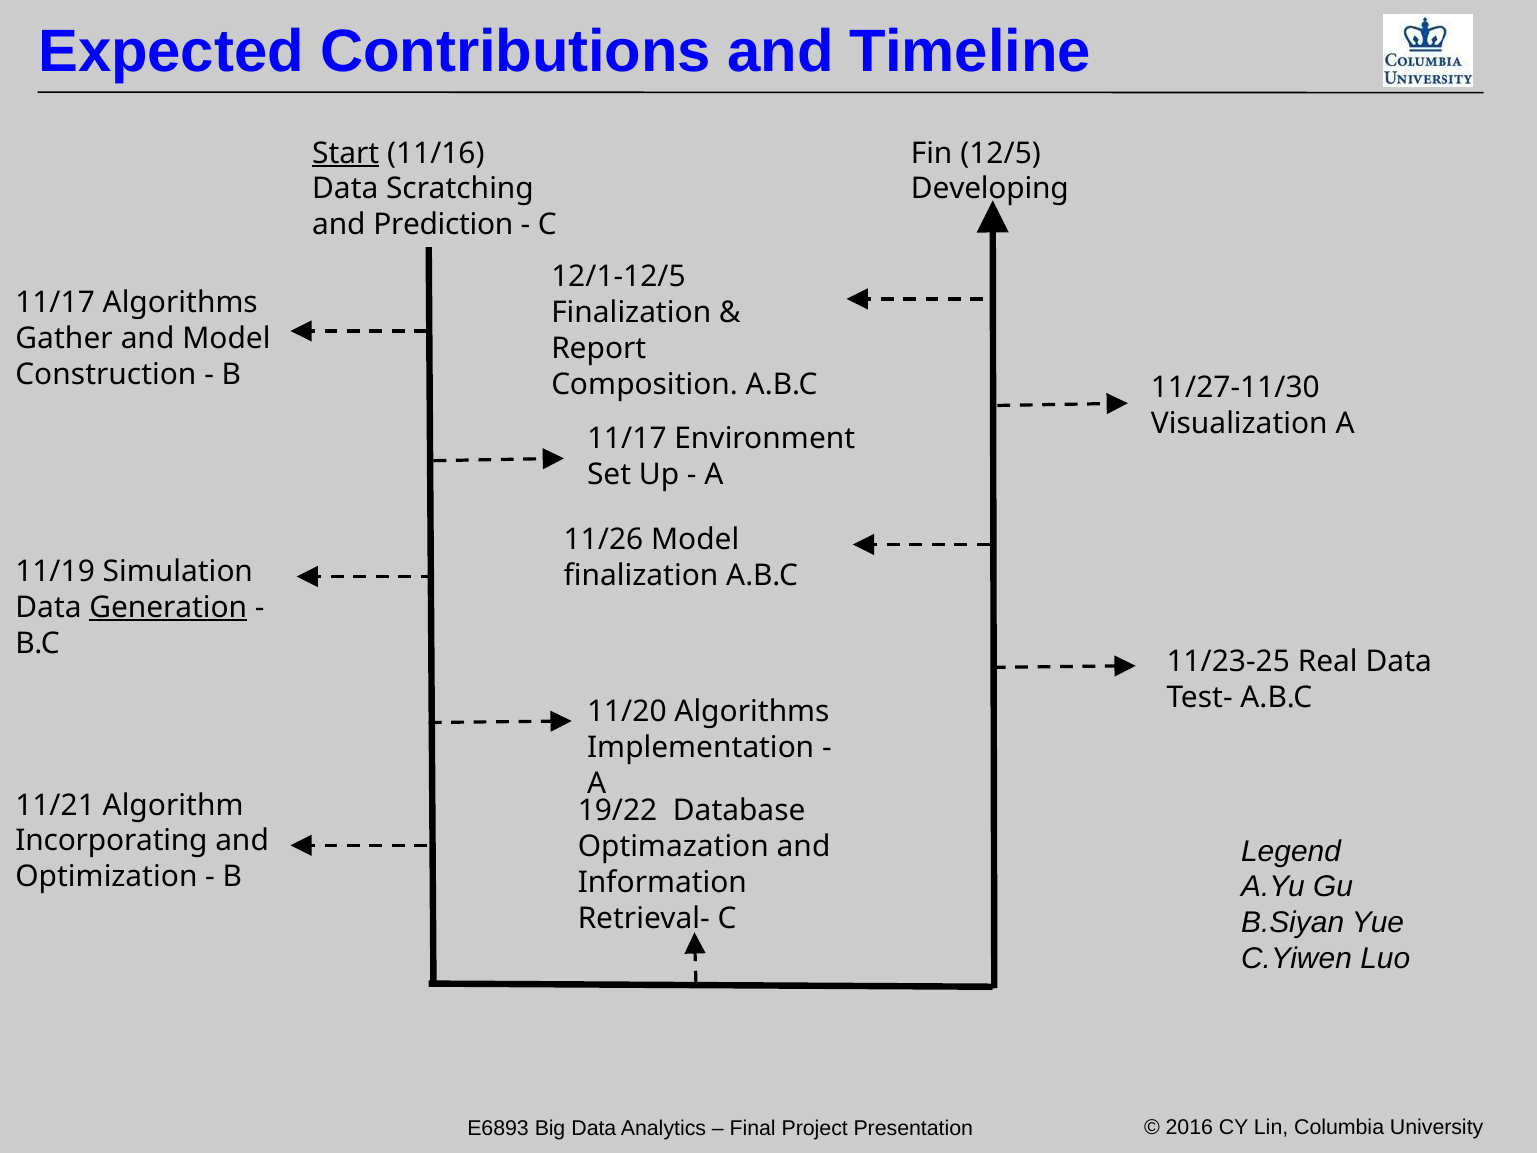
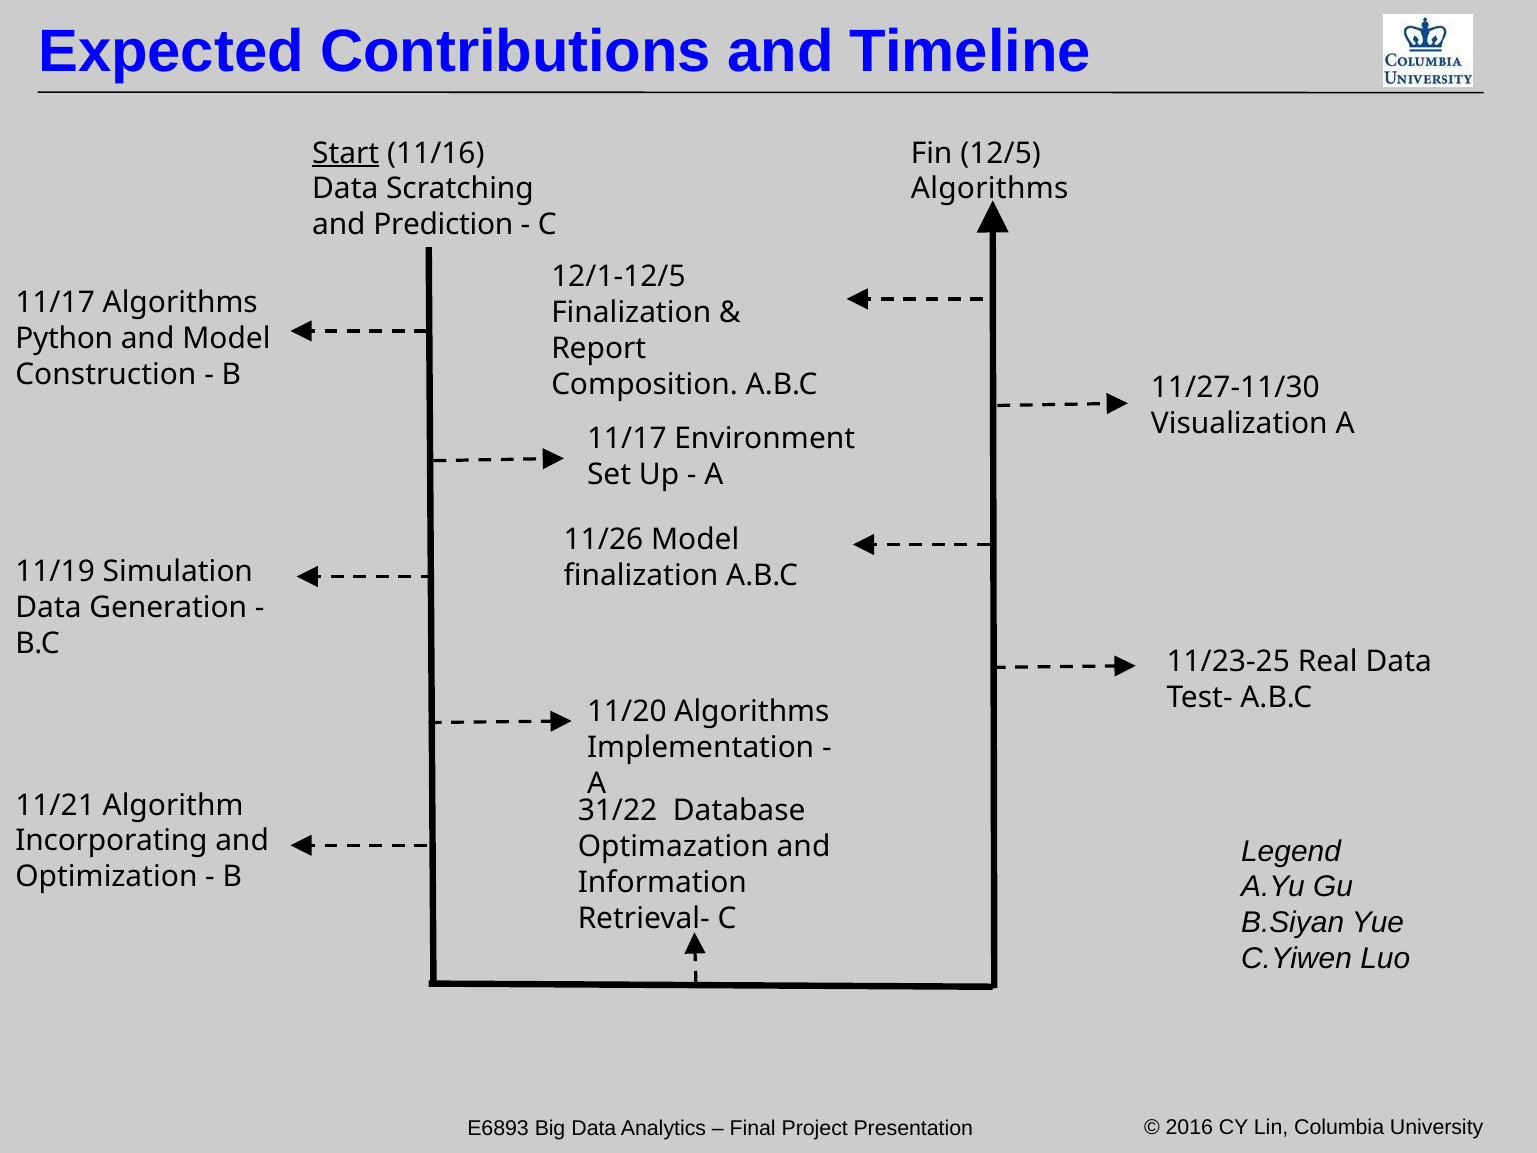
Developing at (990, 189): Developing -> Algorithms
Gather: Gather -> Python
Generation underline: present -> none
19/22: 19/22 -> 31/22
